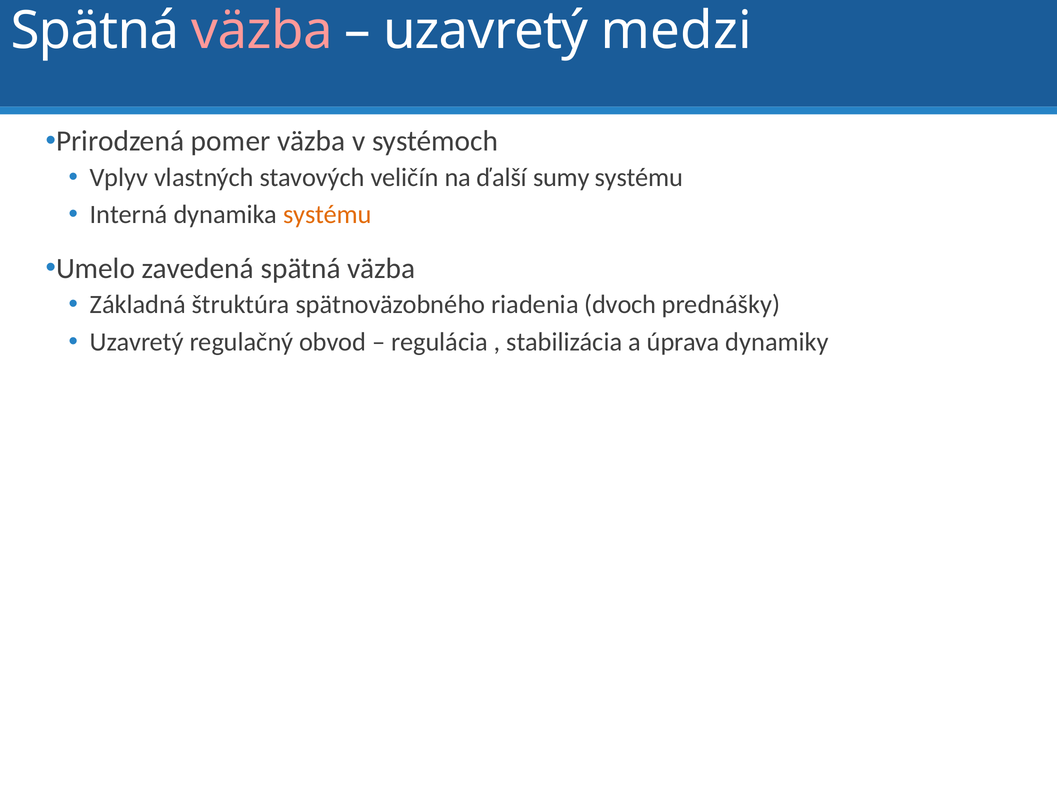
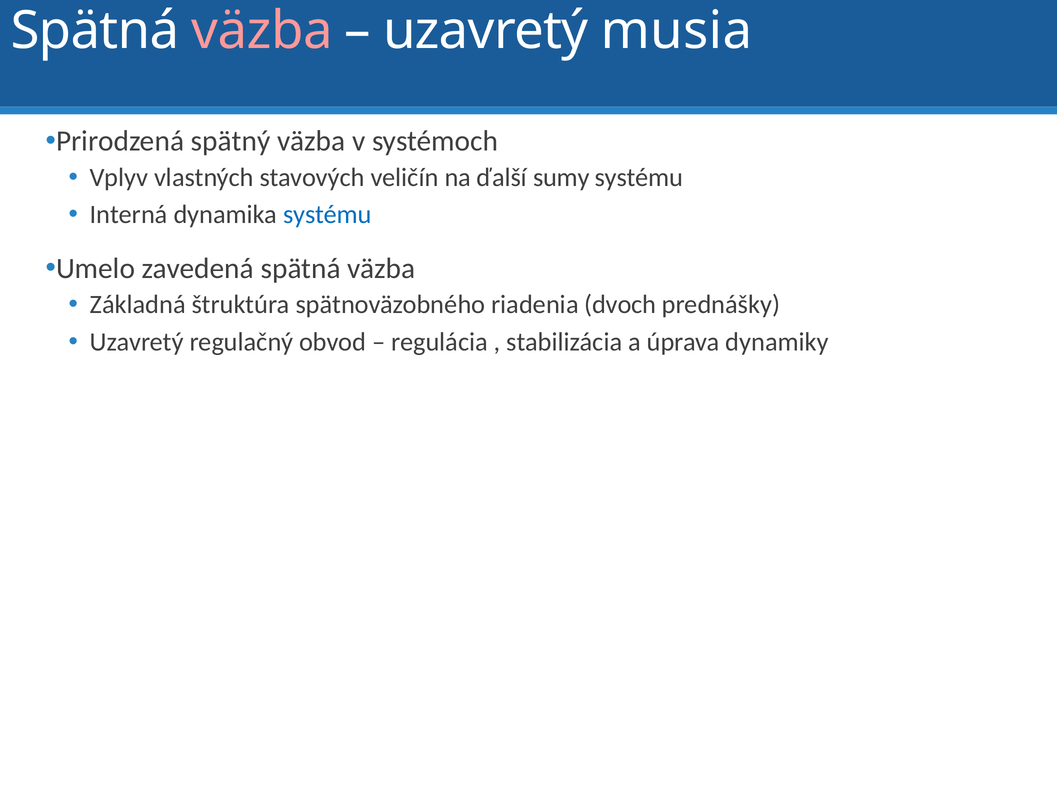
medzi: medzi -> musia
pomer: pomer -> spätný
systému at (327, 215) colour: orange -> blue
